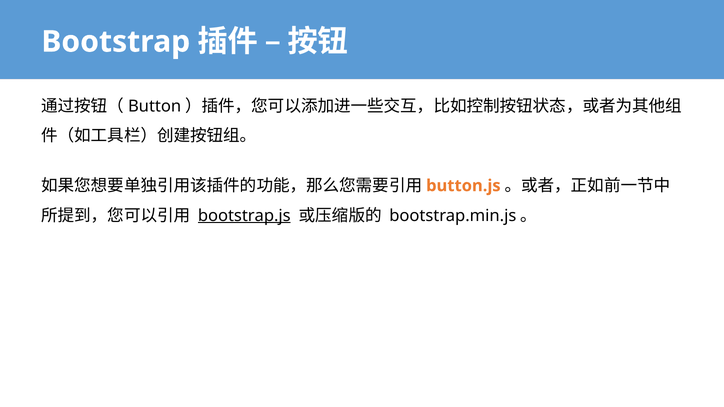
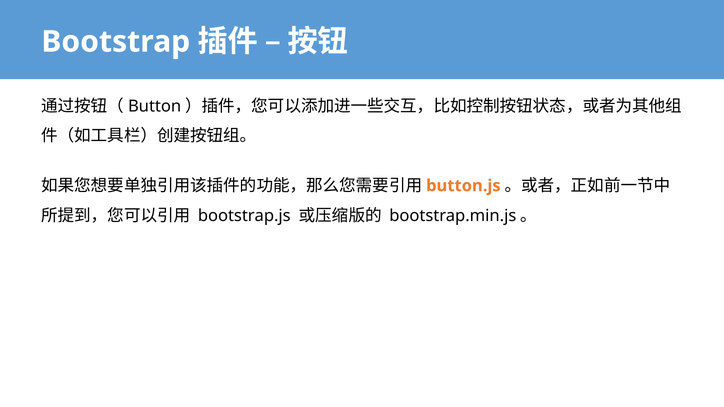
bootstrap.js underline: present -> none
